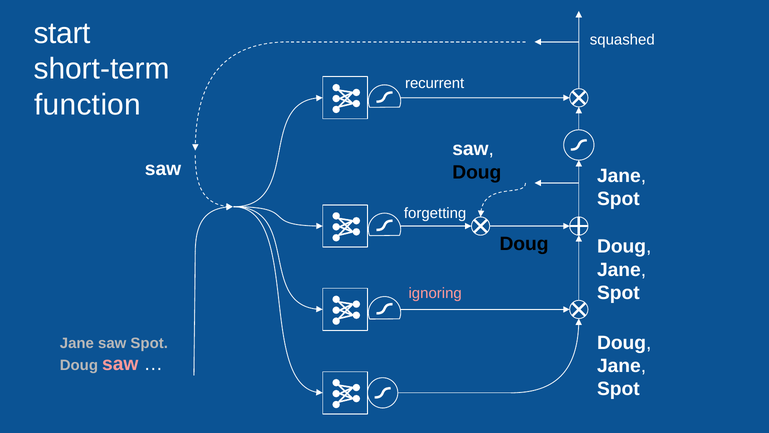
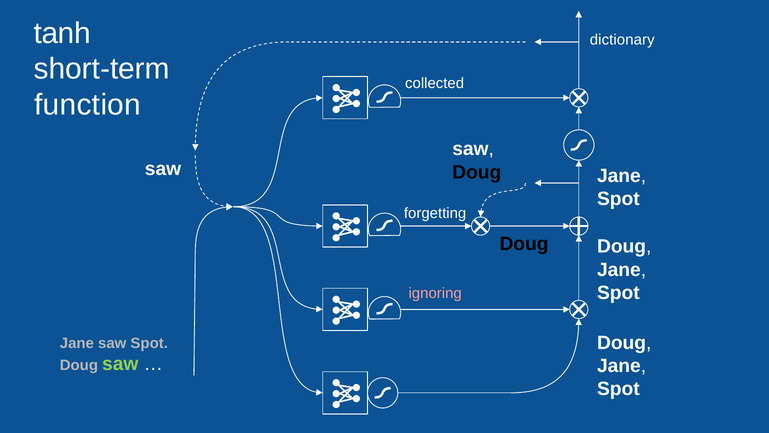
start: start -> tanh
squashed: squashed -> dictionary
recurrent: recurrent -> collected
saw at (120, 364) colour: pink -> light green
